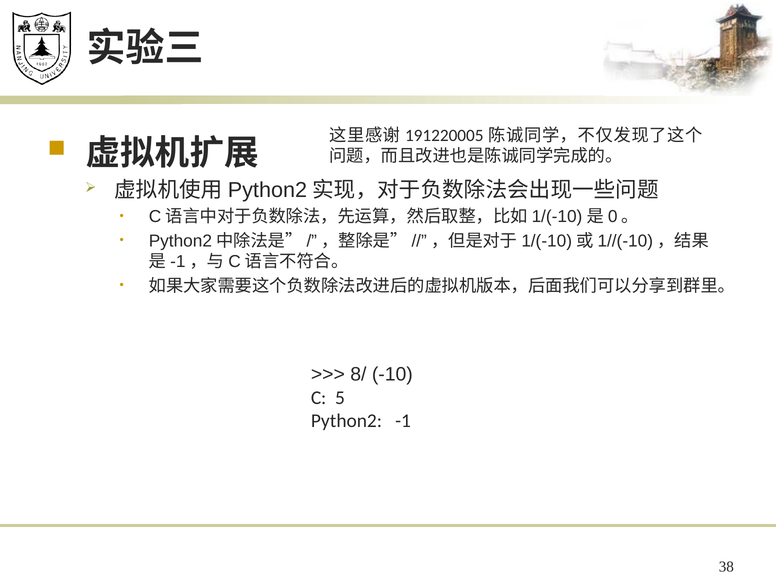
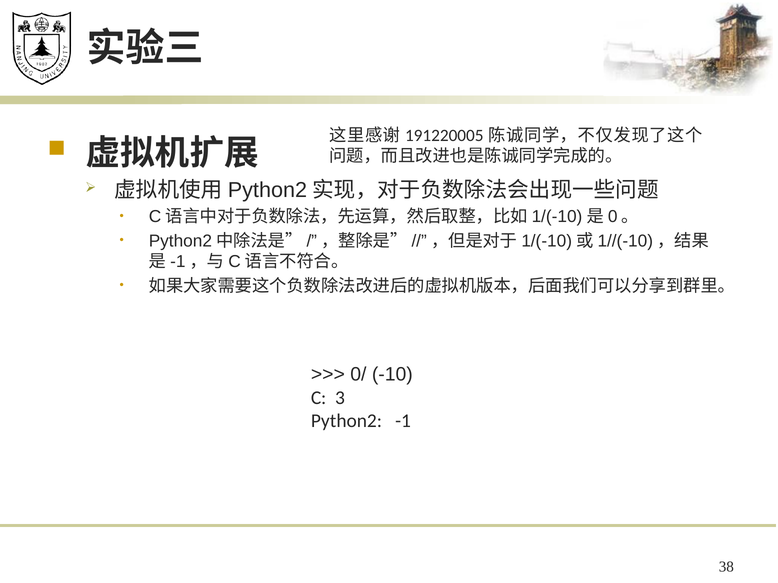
8/: 8/ -> 0/
5: 5 -> 3
